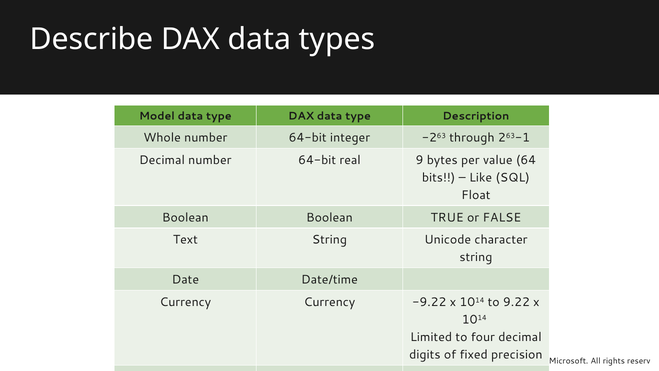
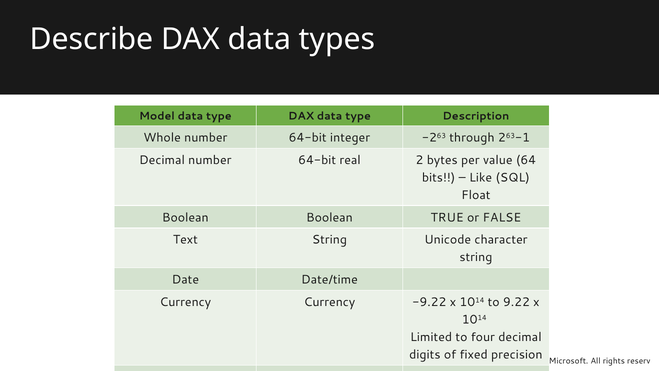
9: 9 -> 2
